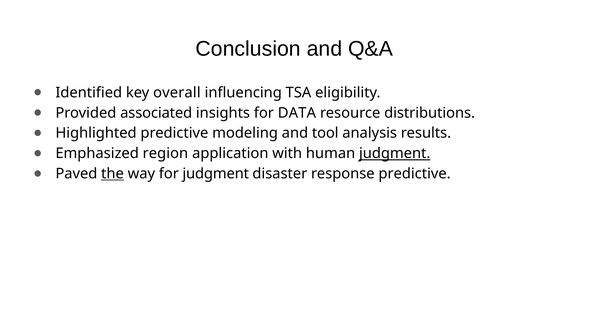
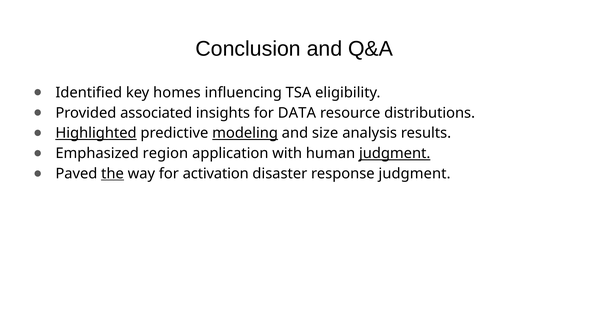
overall: overall -> homes
Highlighted underline: none -> present
modeling underline: none -> present
tool: tool -> size
for judgment: judgment -> activation
response predictive: predictive -> judgment
